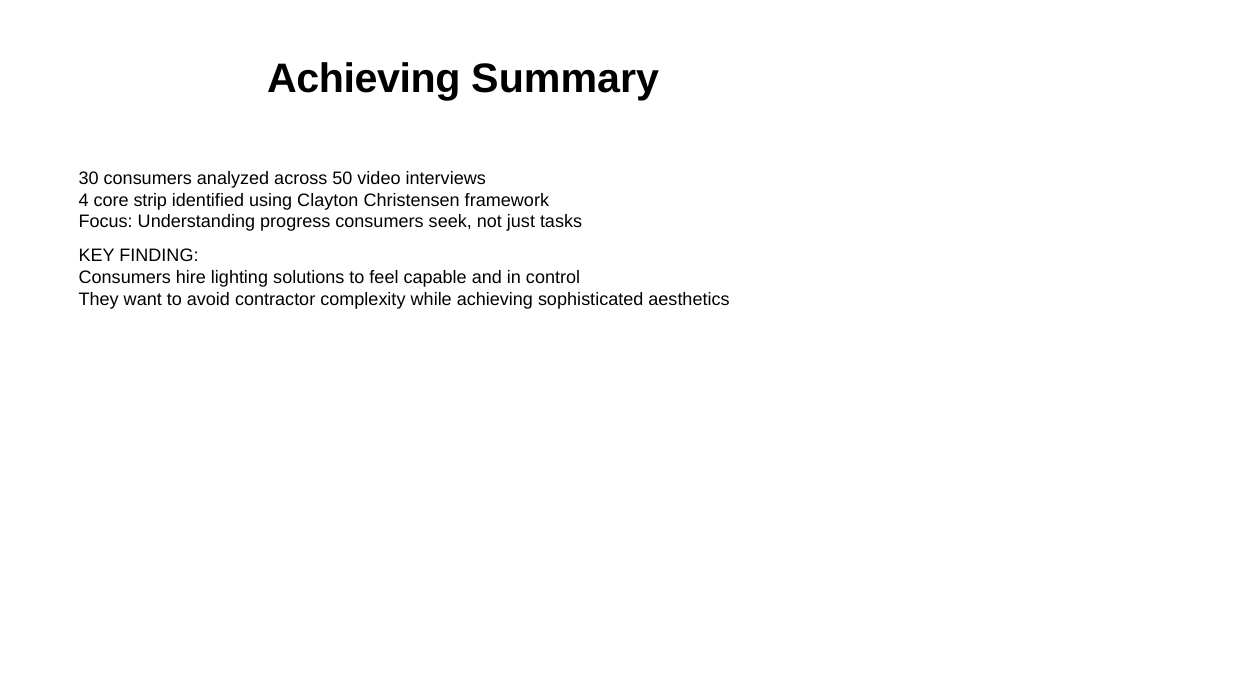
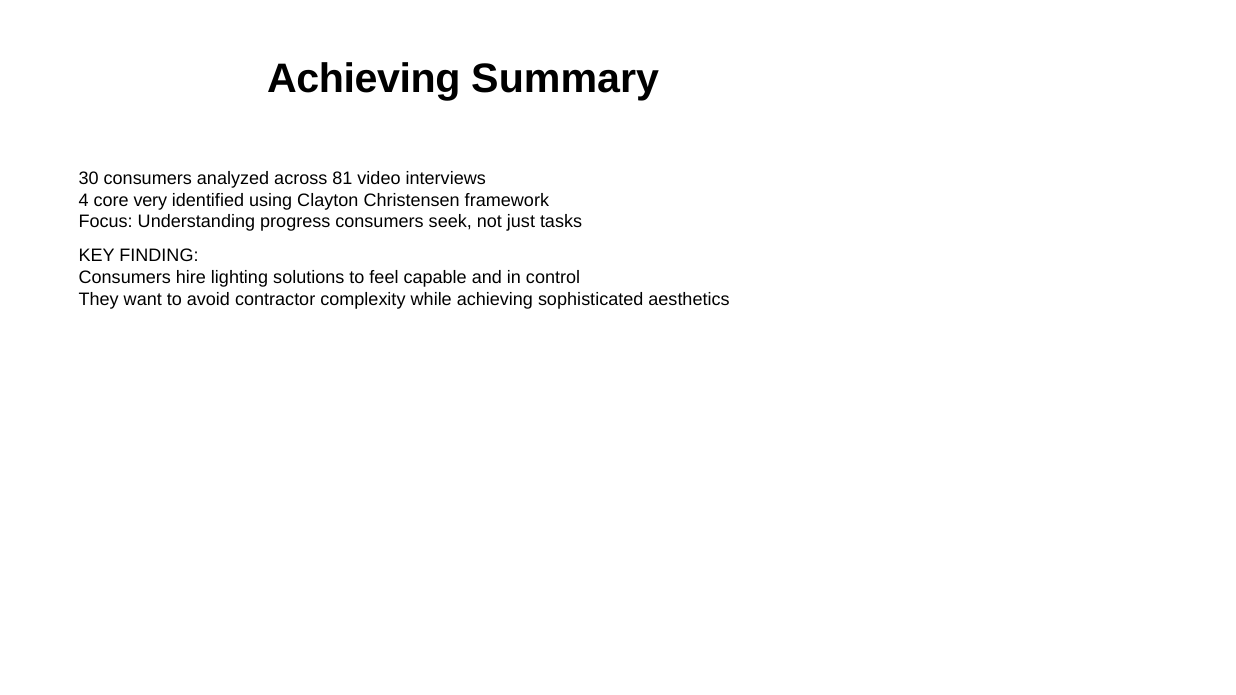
50: 50 -> 81
strip: strip -> very
